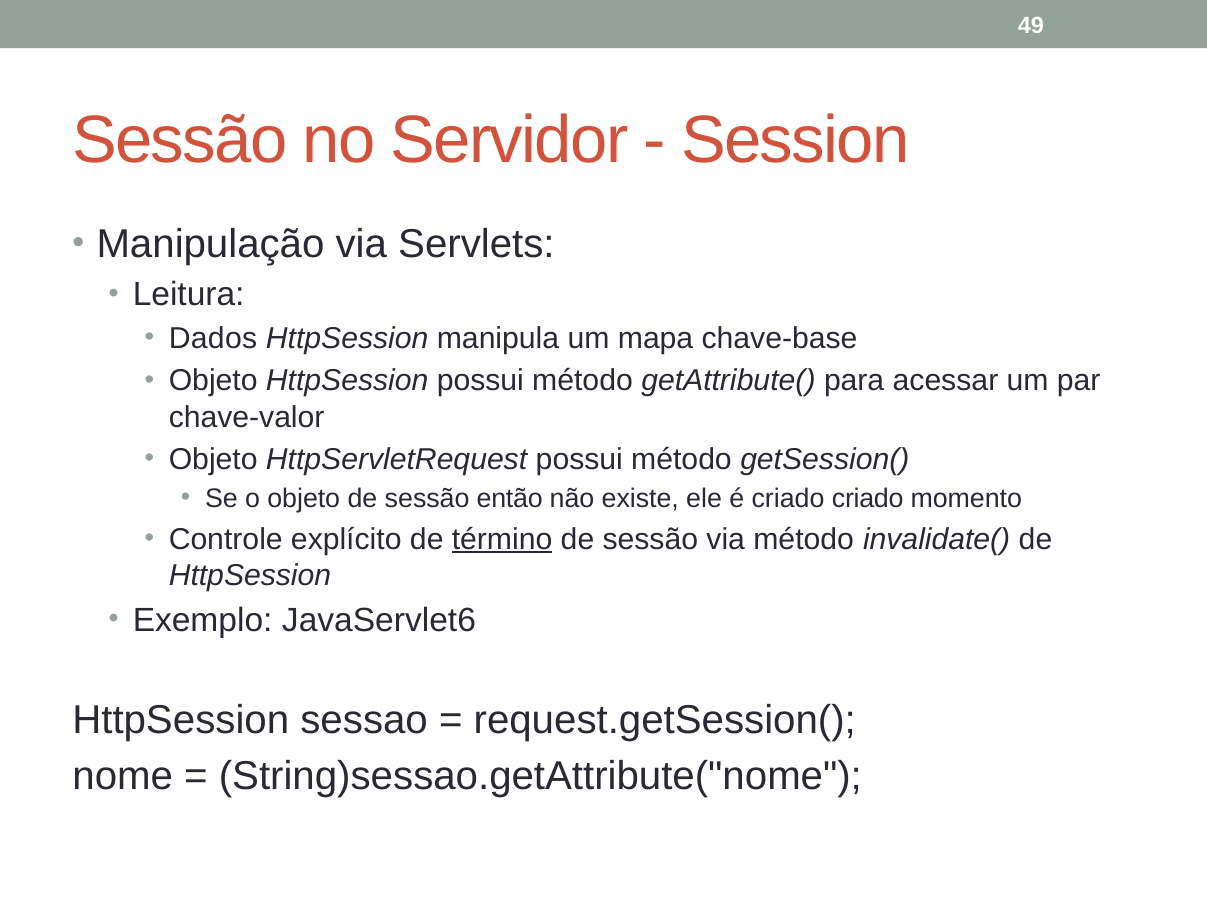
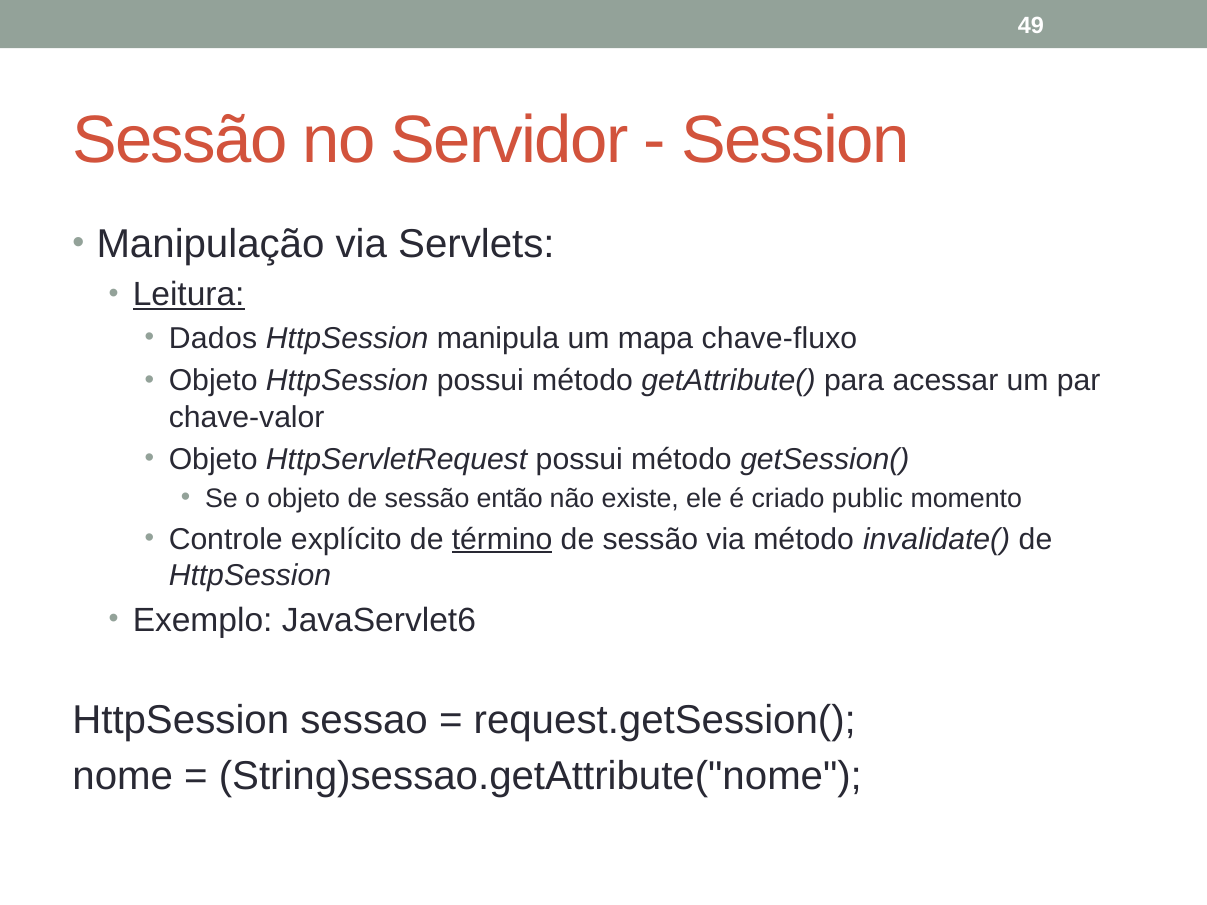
Leitura underline: none -> present
chave-base: chave-base -> chave-fluxo
criado criado: criado -> public
